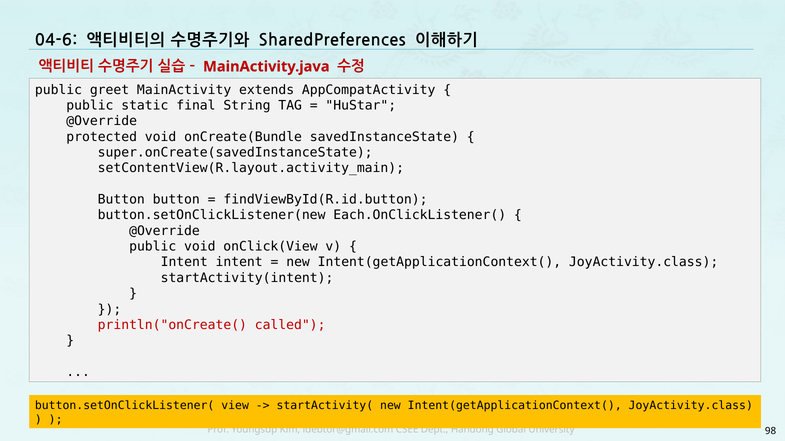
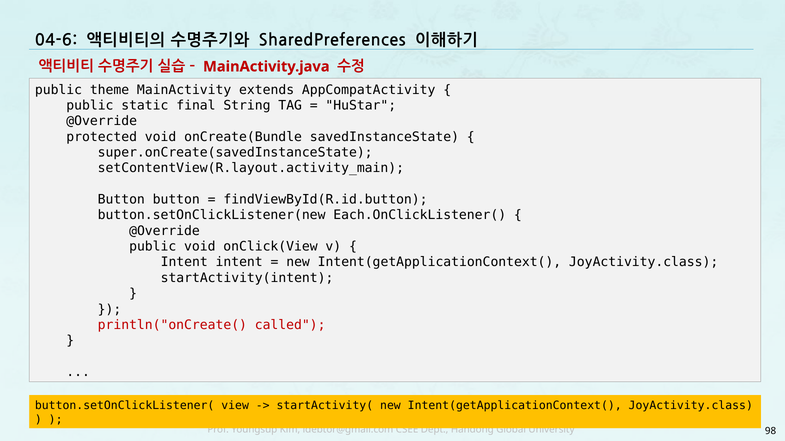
greet: greet -> theme
